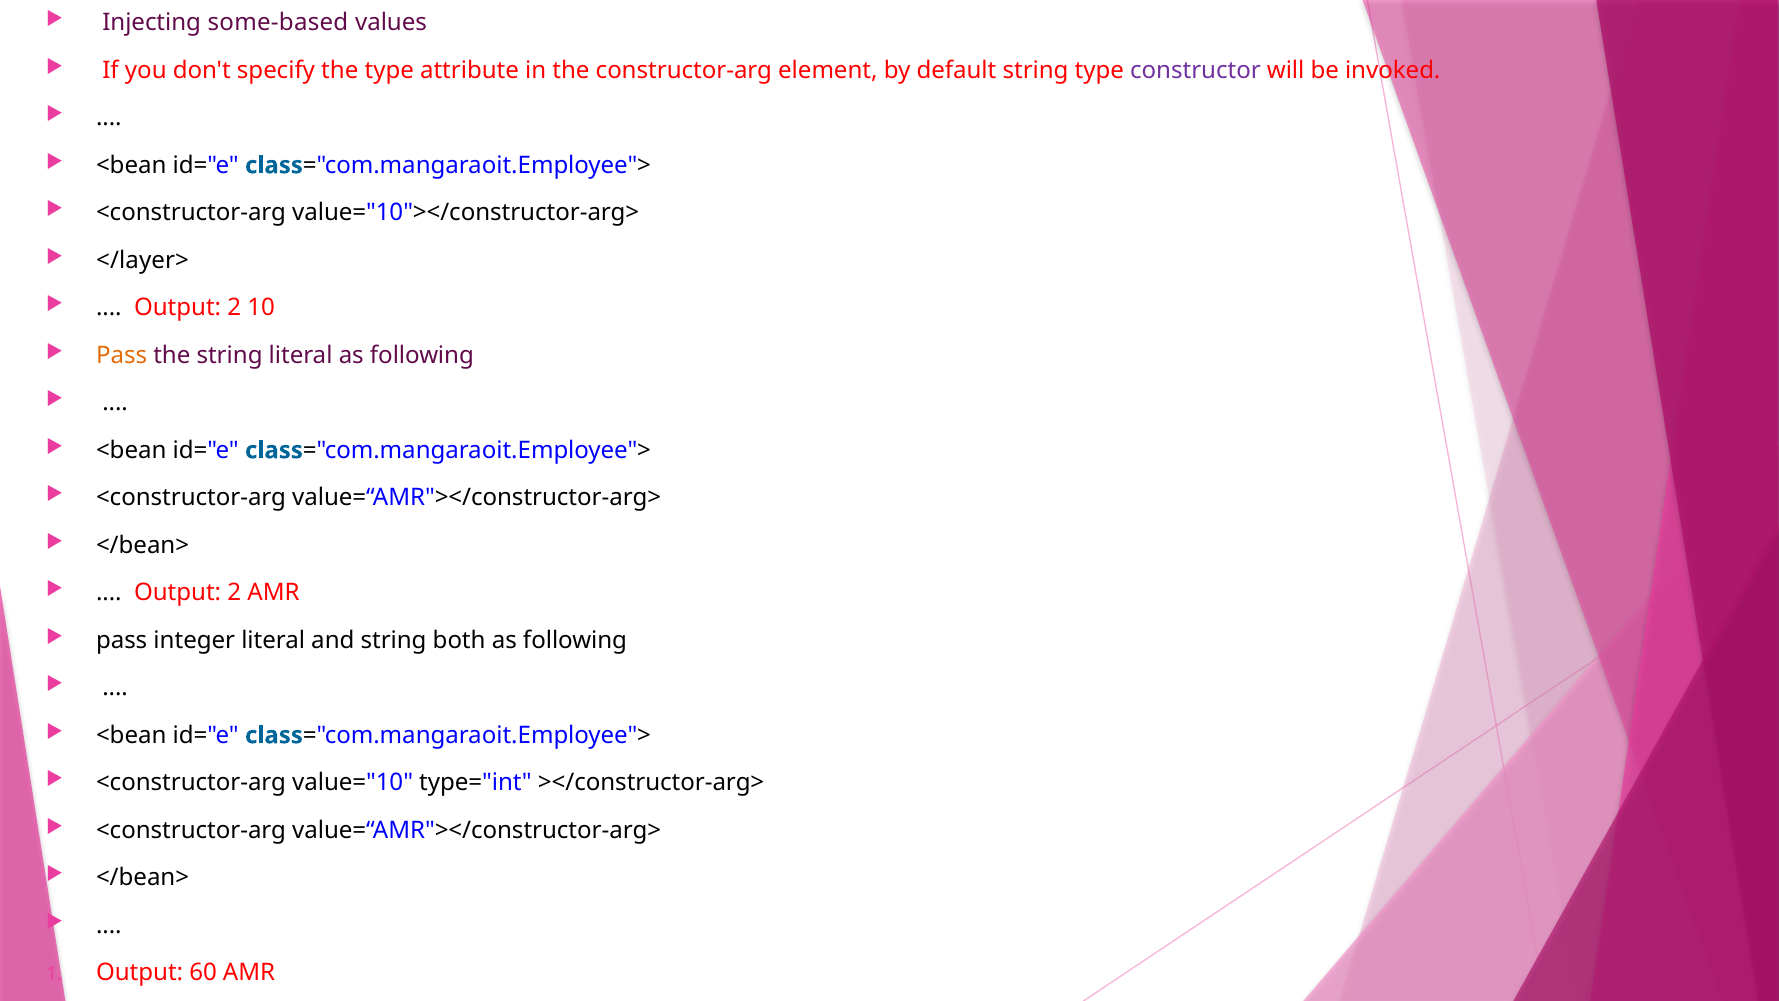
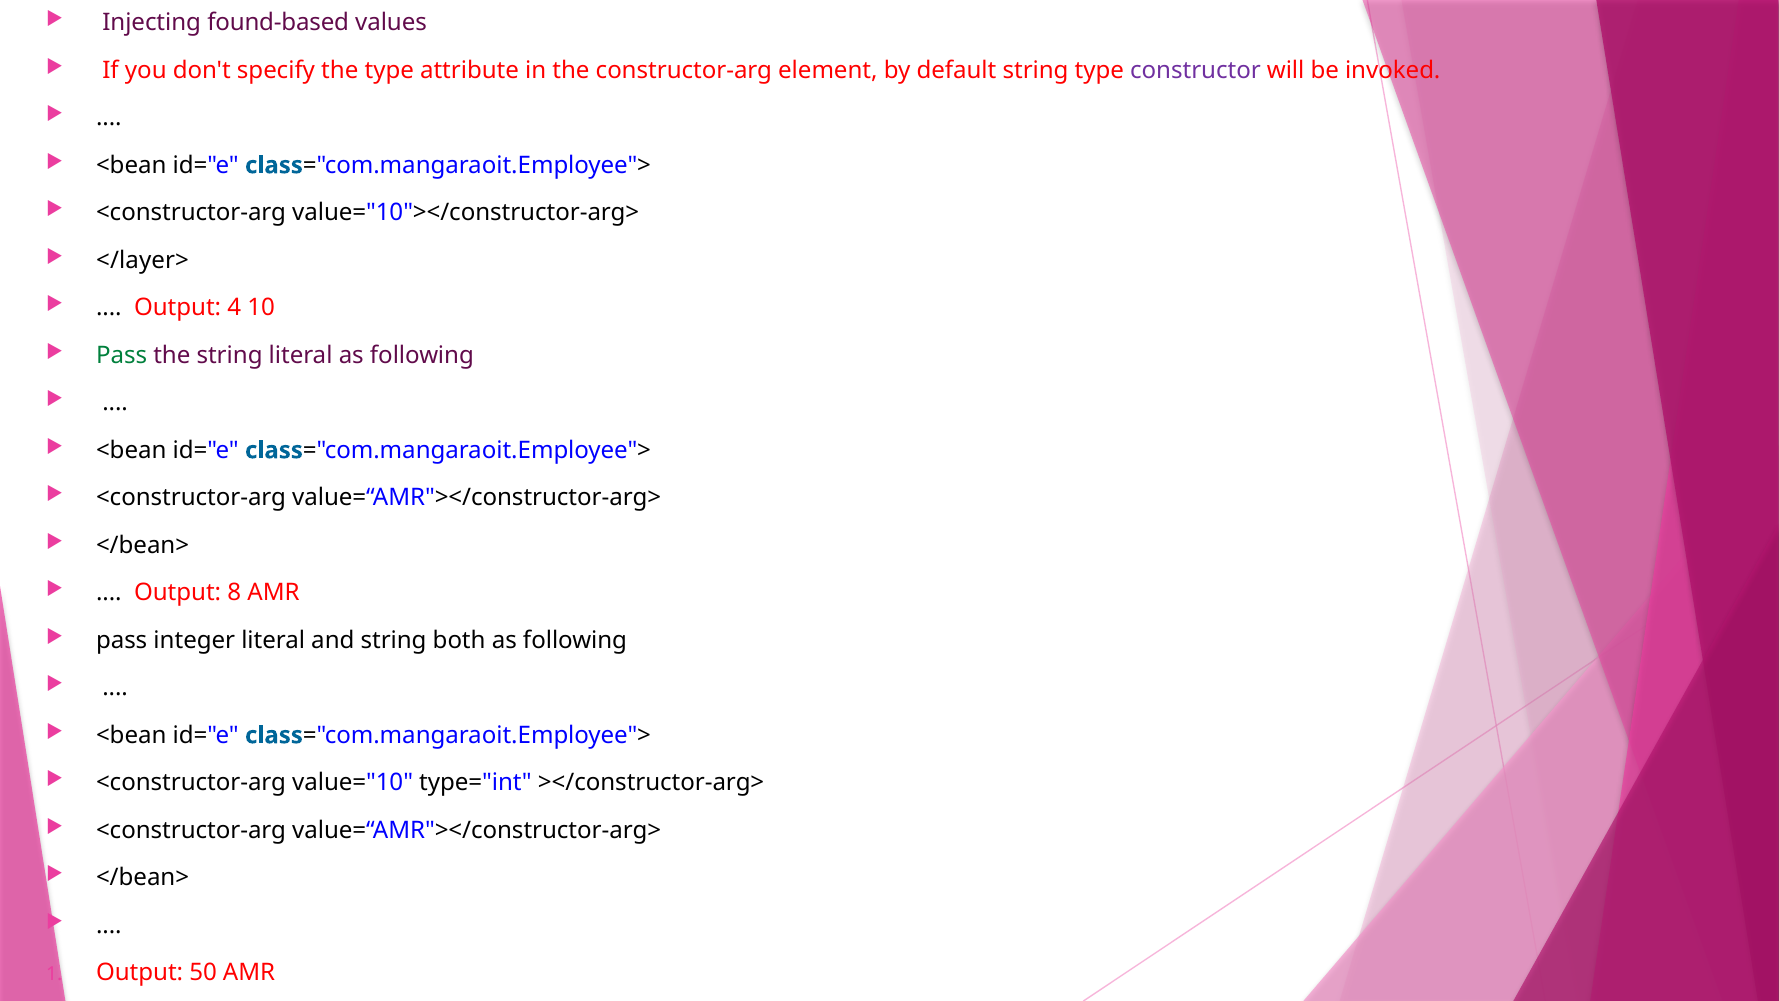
some-based: some-based -> found-based
2 at (234, 308): 2 -> 4
Pass at (122, 355) colour: orange -> green
2 at (234, 593): 2 -> 8
60: 60 -> 50
